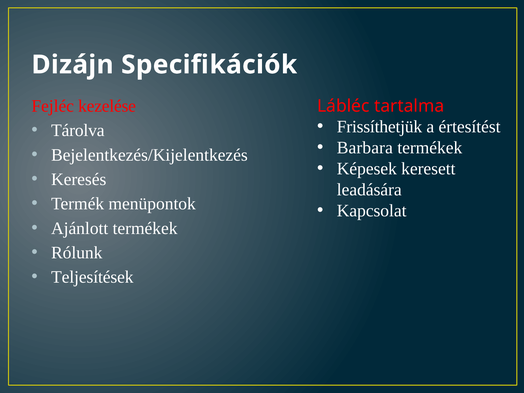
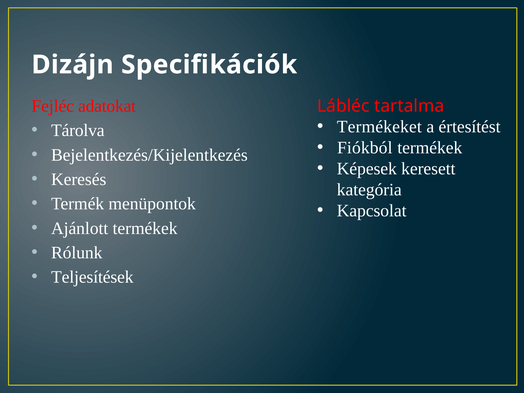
kezelése: kezelése -> adatokat
Frissíthetjük: Frissíthetjük -> Termékeket
Barbara: Barbara -> Fiókból
leadására: leadására -> kategória
